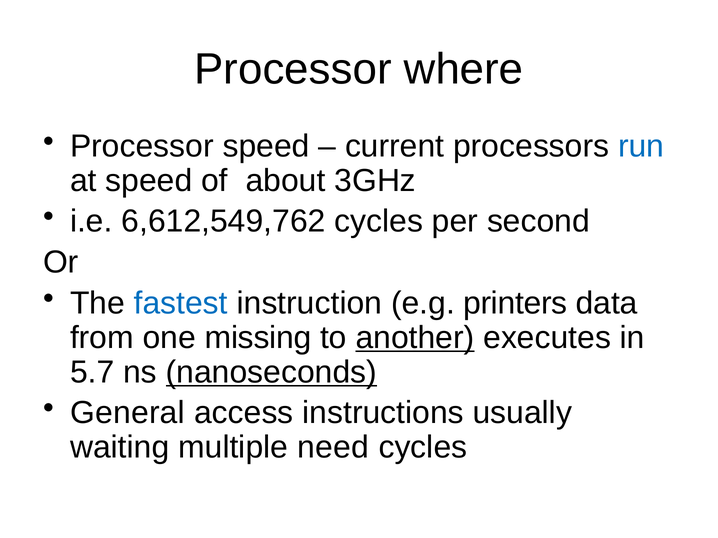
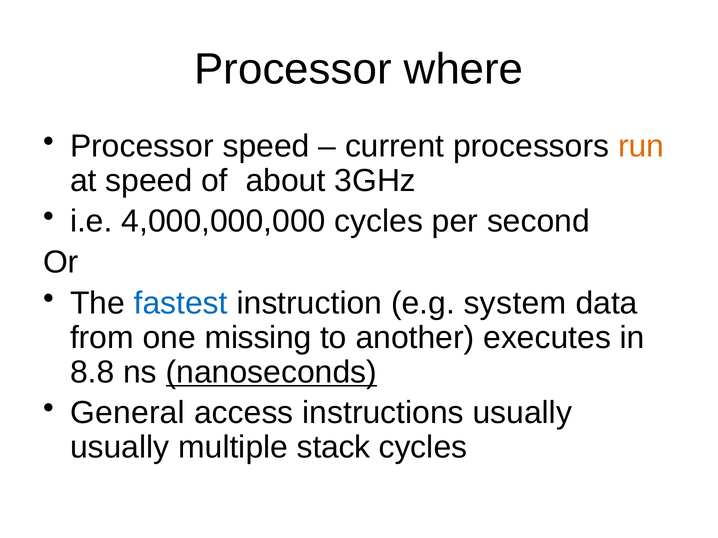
run colour: blue -> orange
6,612,549,762: 6,612,549,762 -> 4,000,000,000
printers: printers -> system
another underline: present -> none
5.7: 5.7 -> 8.8
waiting at (120, 448): waiting -> usually
need: need -> stack
